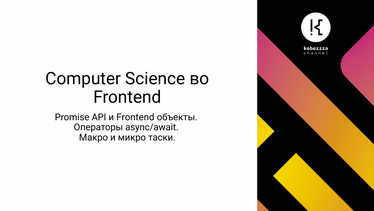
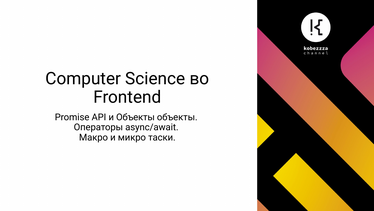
и Frontend: Frontend -> Объекты
